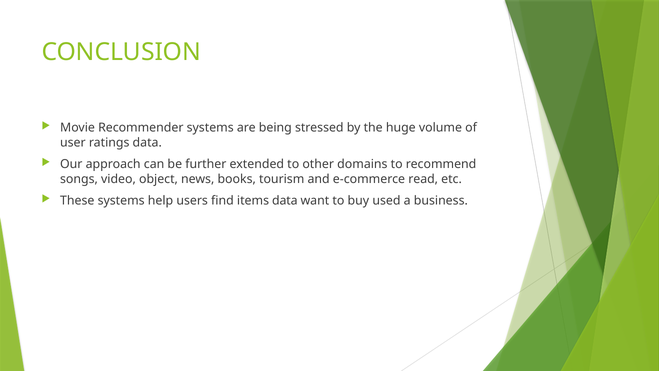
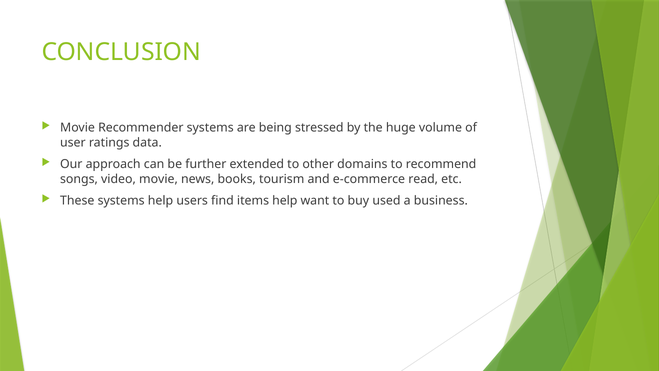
video object: object -> movie
items data: data -> help
